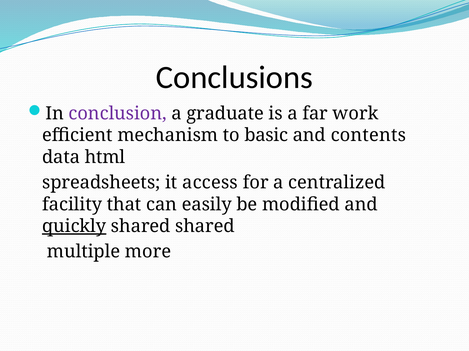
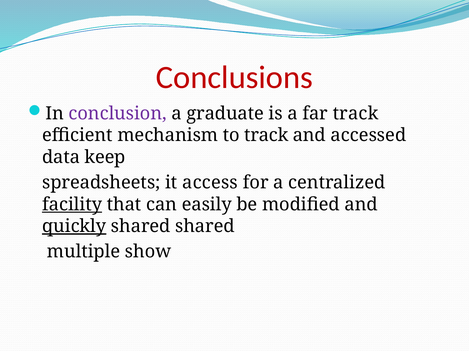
Conclusions colour: black -> red
far work: work -> track
to basic: basic -> track
contents: contents -> accessed
html: html -> keep
facility underline: none -> present
more: more -> show
